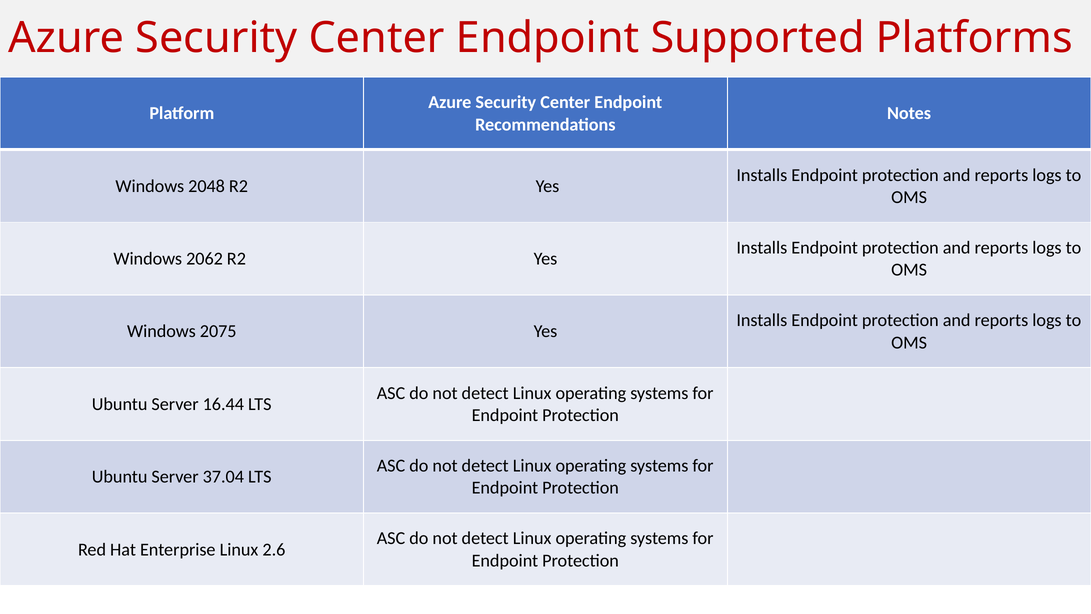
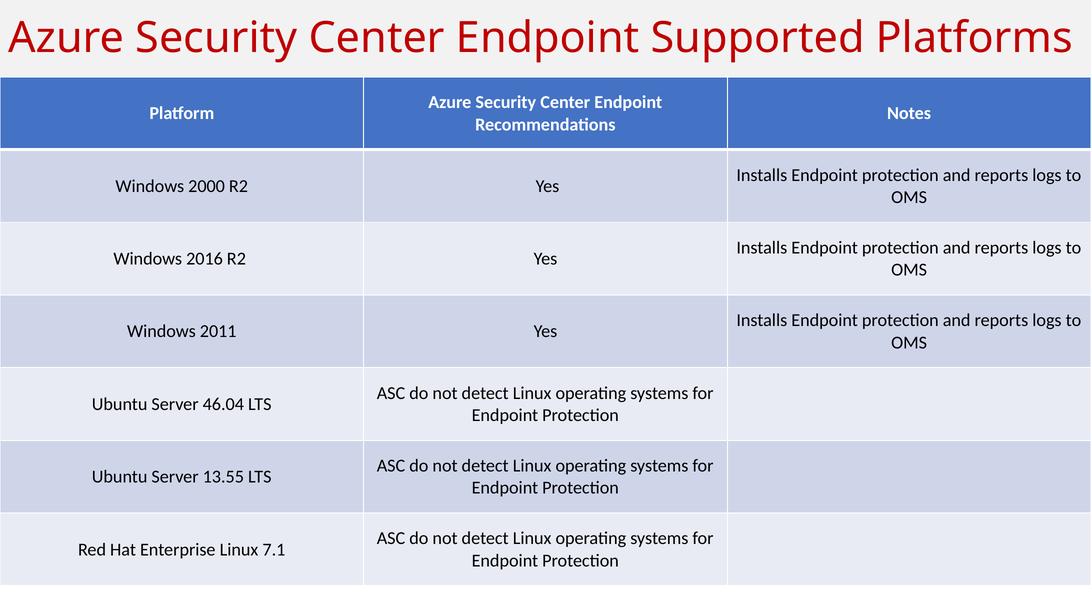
2048: 2048 -> 2000
2062: 2062 -> 2016
2075: 2075 -> 2011
16.44: 16.44 -> 46.04
37.04: 37.04 -> 13.55
2.6: 2.6 -> 7.1
